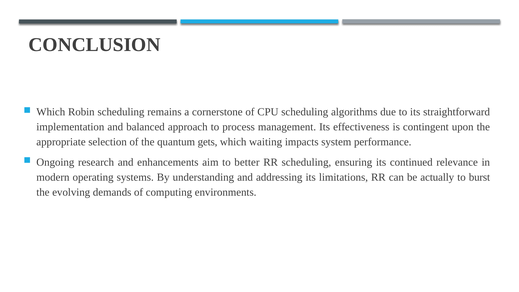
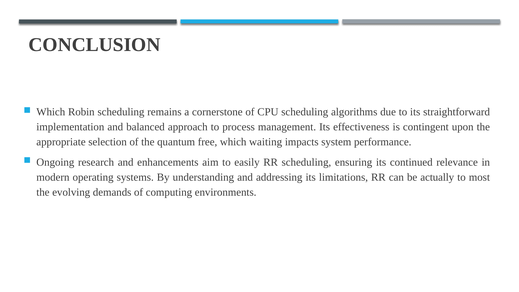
gets: gets -> free
better: better -> easily
burst: burst -> most
